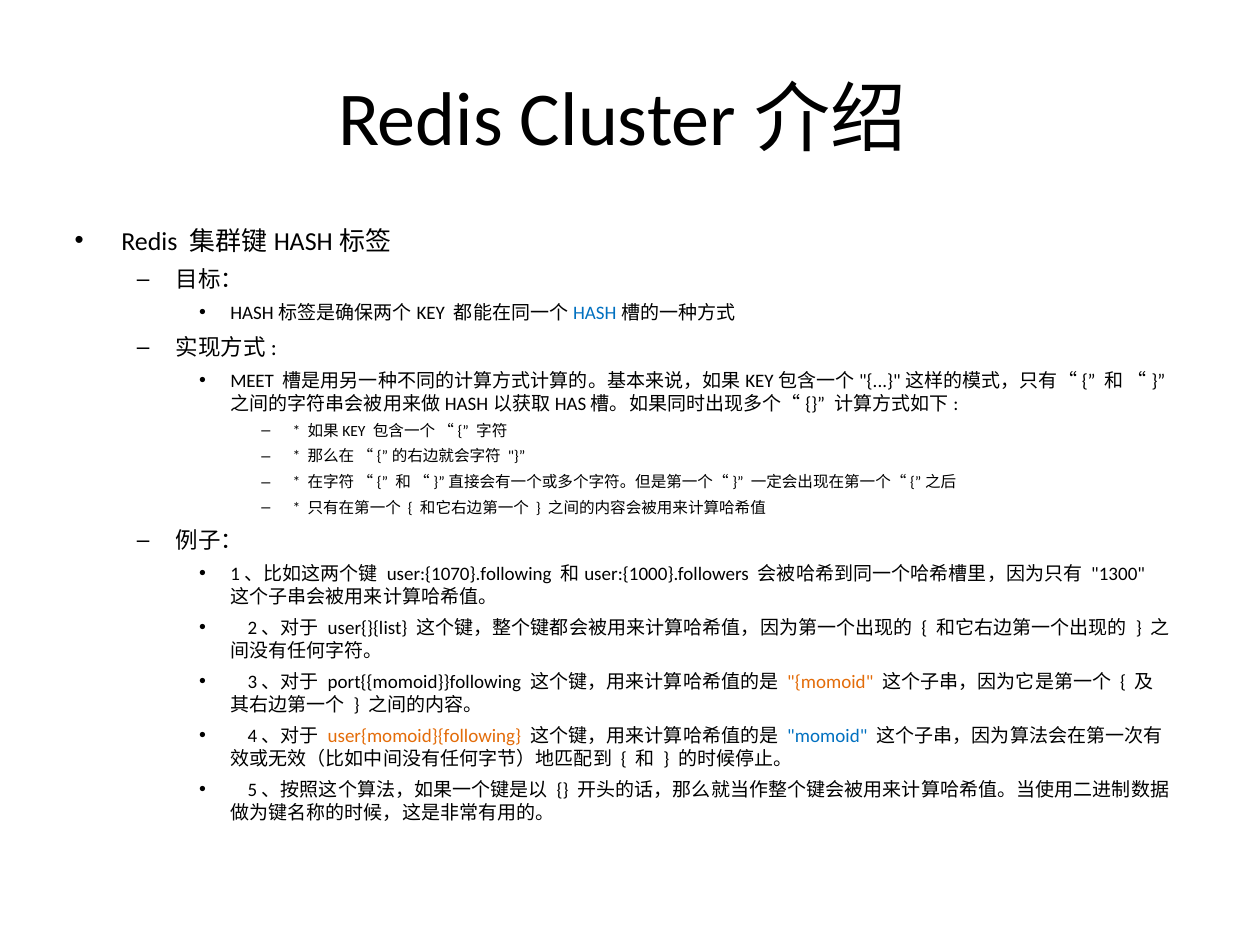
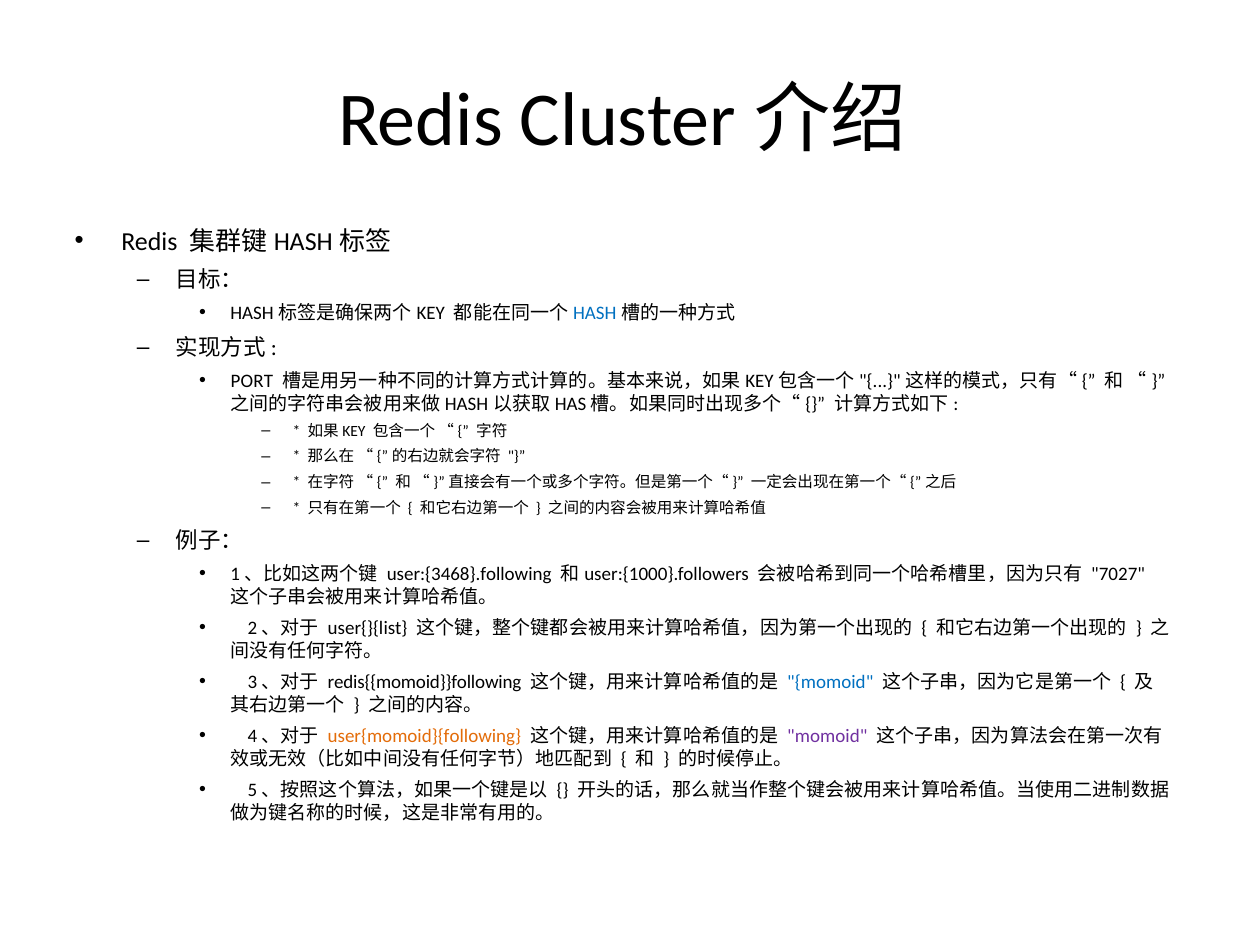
MEET: MEET -> PORT
user:{1070}.following: user:{1070}.following -> user:{3468}.following
1300: 1300 -> 7027
port{{momoid}}following: port{{momoid}}following -> redis{{momoid}}following
momoid at (830, 682) colour: orange -> blue
momoid at (827, 736) colour: blue -> purple
